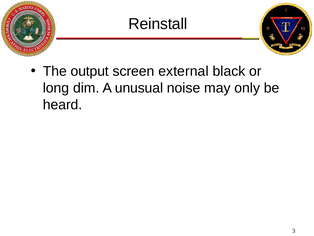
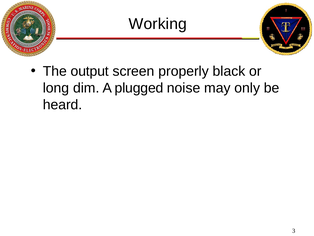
Reinstall: Reinstall -> Working
external: external -> properly
unusual: unusual -> plugged
